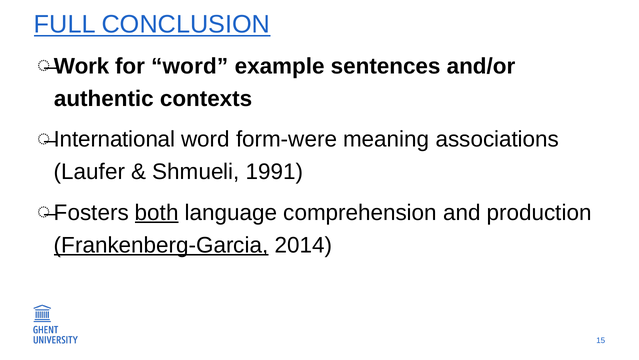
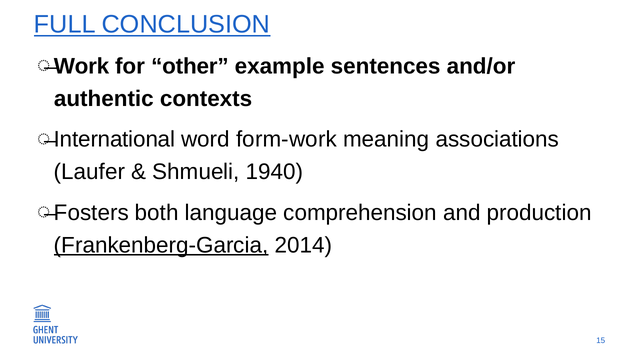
for word: word -> other
form-were: form-were -> form-work
1991: 1991 -> 1940
both underline: present -> none
